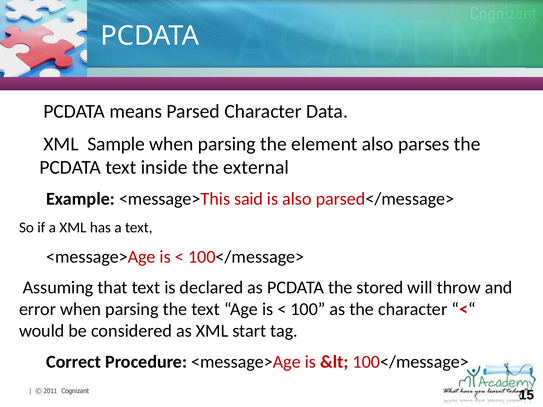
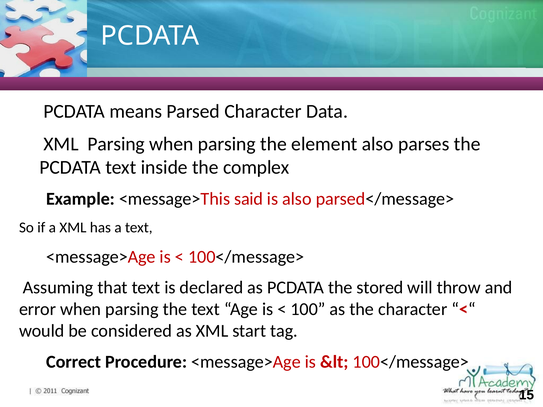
Sample at (116, 144): Sample -> Parsing
external: external -> complex
